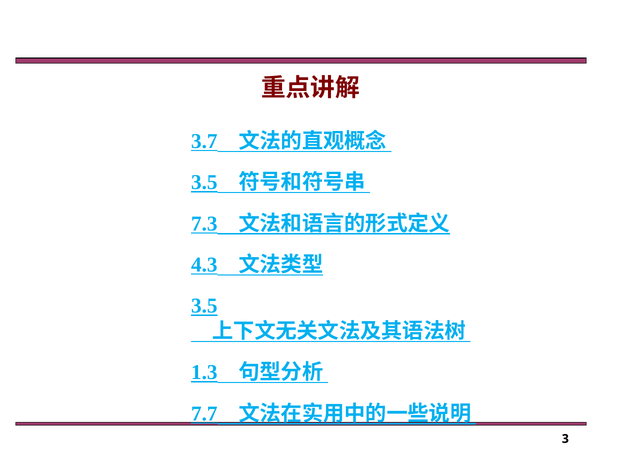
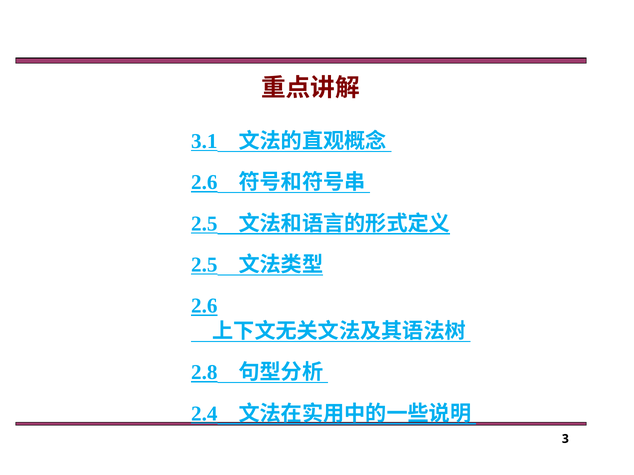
3.7: 3.7 -> 3.1
3.5 at (204, 183): 3.5 -> 2.6
7.3 at (204, 224): 7.3 -> 2.5
4.3 at (204, 265): 4.3 -> 2.5
3.5 at (204, 306): 3.5 -> 2.6
1.3: 1.3 -> 2.8
7.7: 7.7 -> 2.4
